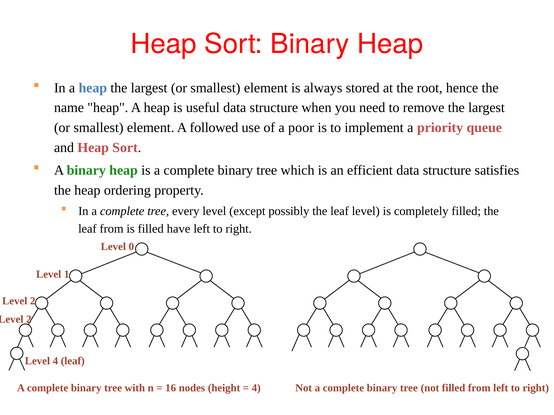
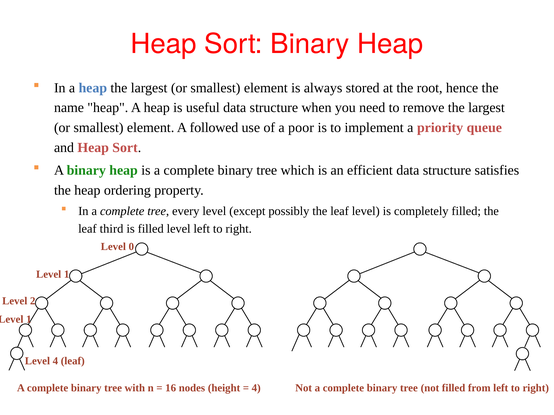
leaf from: from -> third
filled have: have -> level
2 at (29, 320): 2 -> 1
